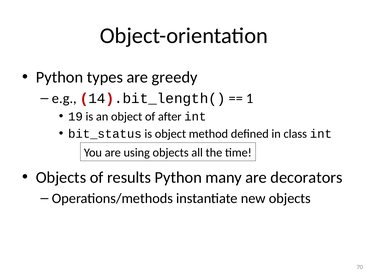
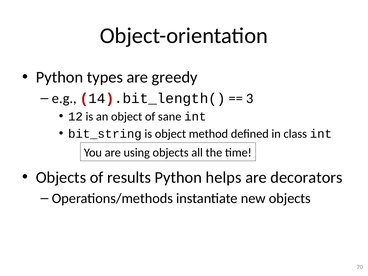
1: 1 -> 3
19: 19 -> 12
after: after -> sane
bit_status: bit_status -> bit_string
many: many -> helps
